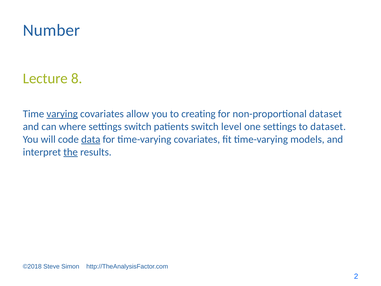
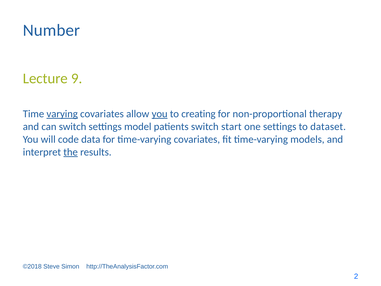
8: 8 -> 9
you at (160, 114) underline: none -> present
non-proportional dataset: dataset -> therapy
can where: where -> switch
settings switch: switch -> model
level: level -> start
data underline: present -> none
